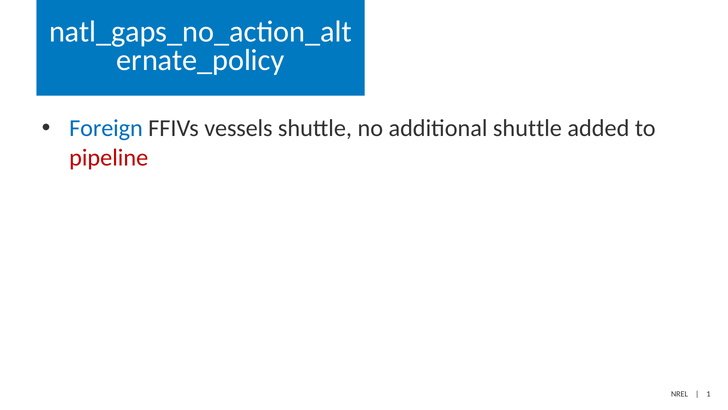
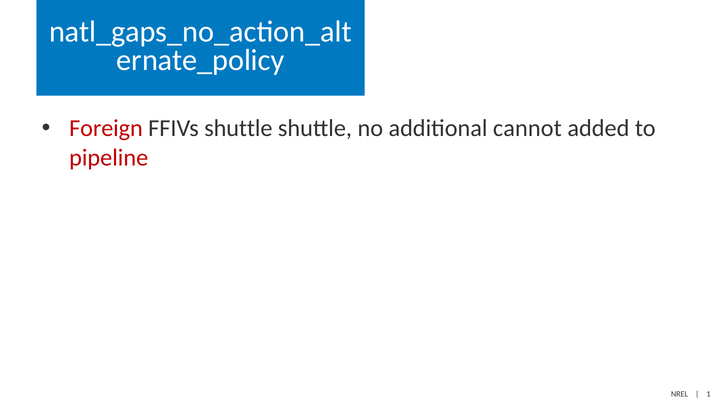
Foreign colour: blue -> red
FFIVs vessels: vessels -> shuttle
additional shuttle: shuttle -> cannot
